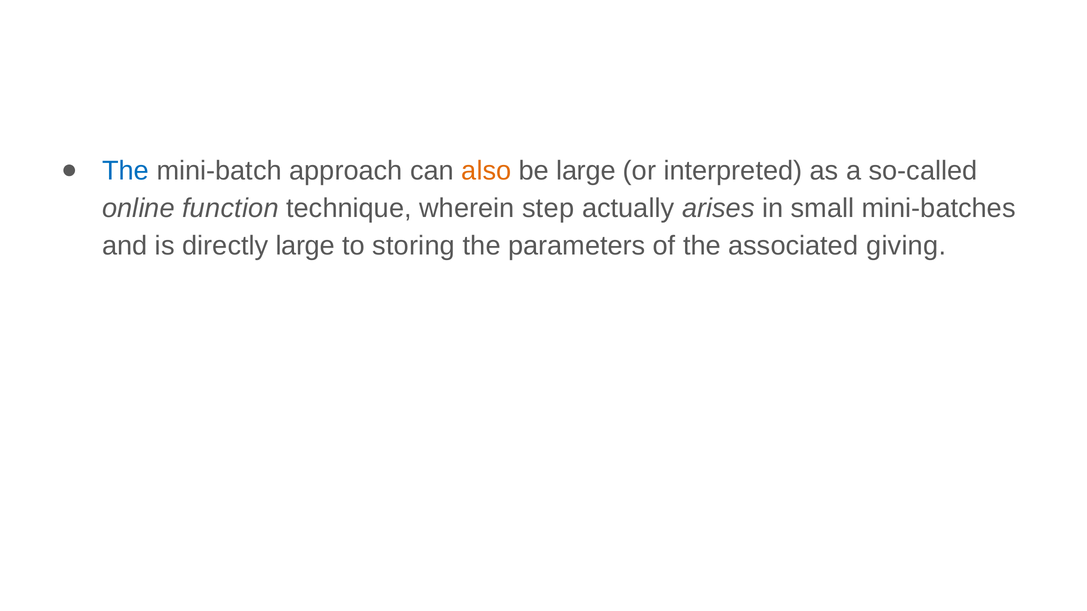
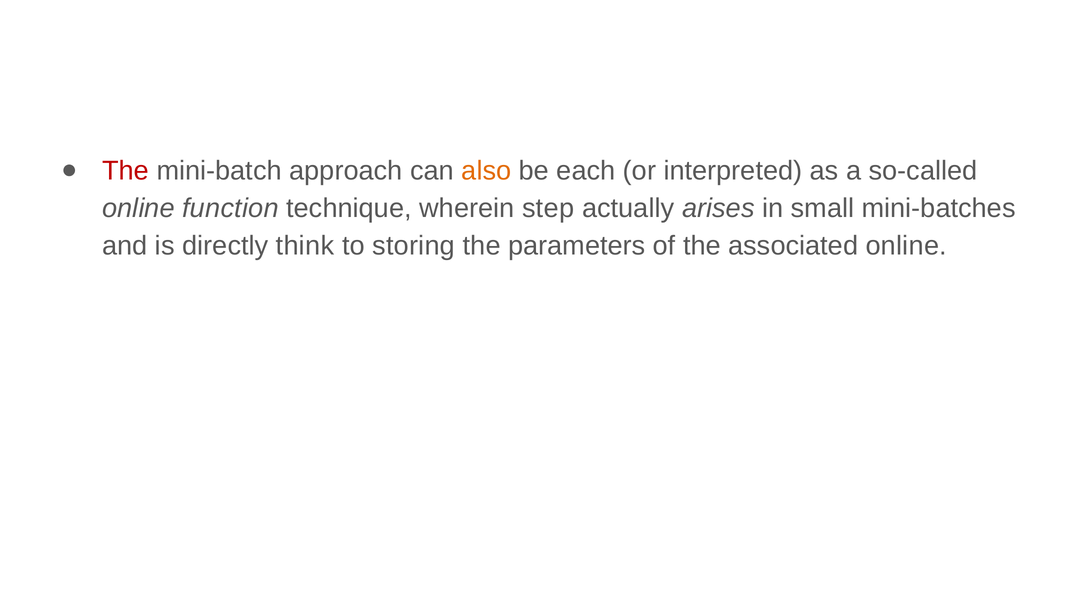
The at (126, 171) colour: blue -> red
be large: large -> each
directly large: large -> think
associated giving: giving -> online
